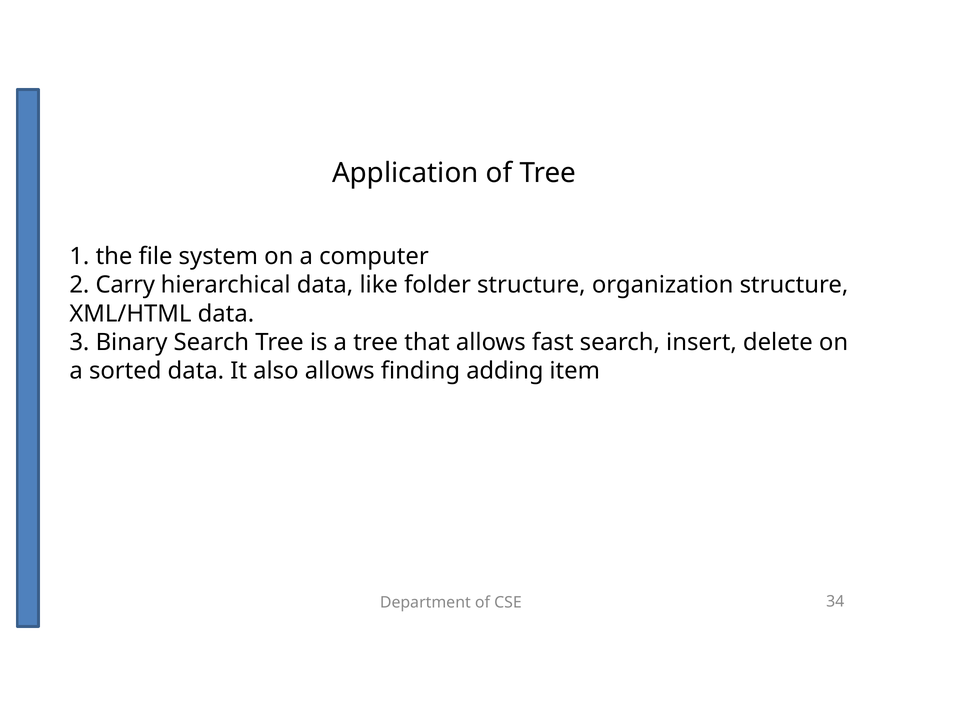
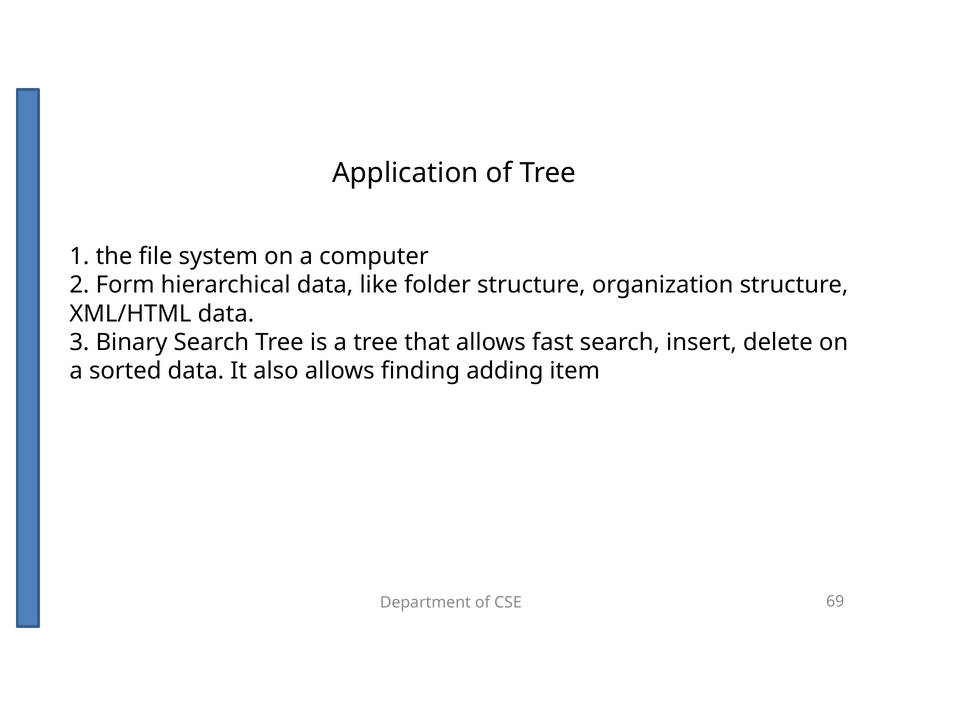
Carry: Carry -> Form
34: 34 -> 69
